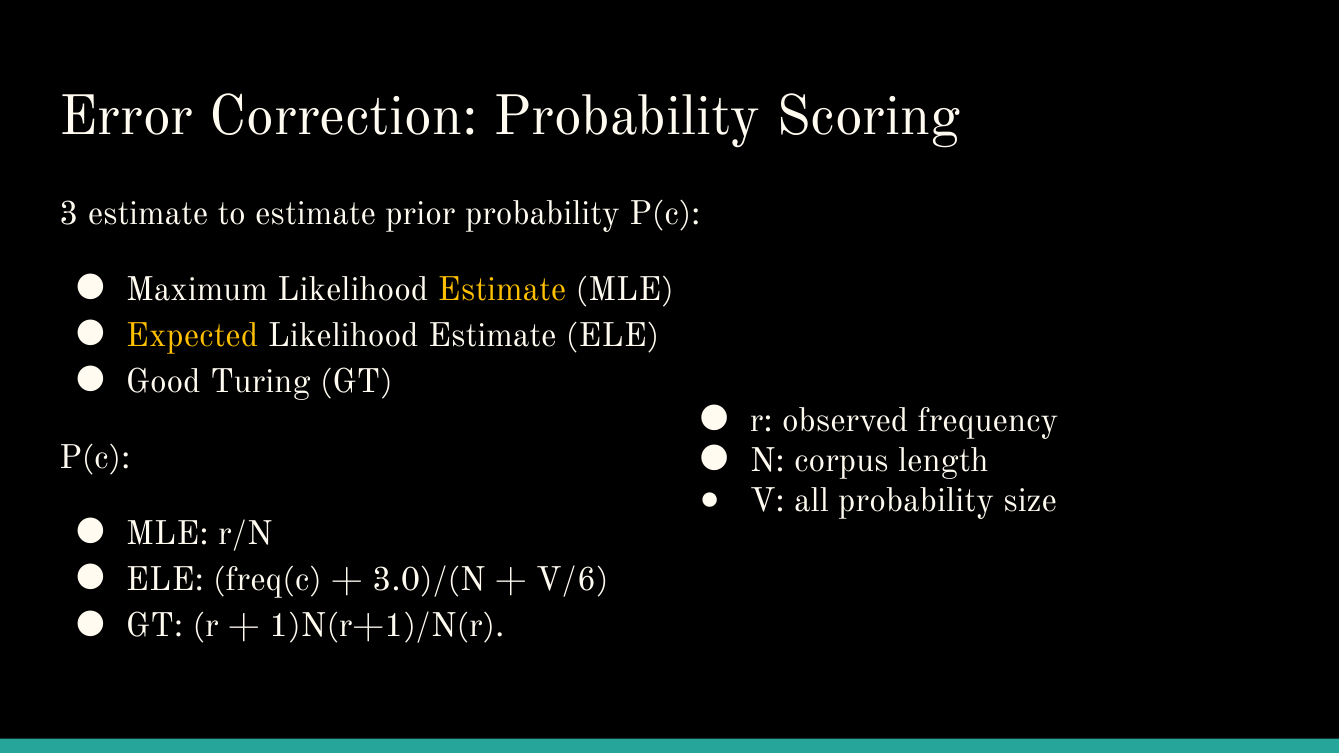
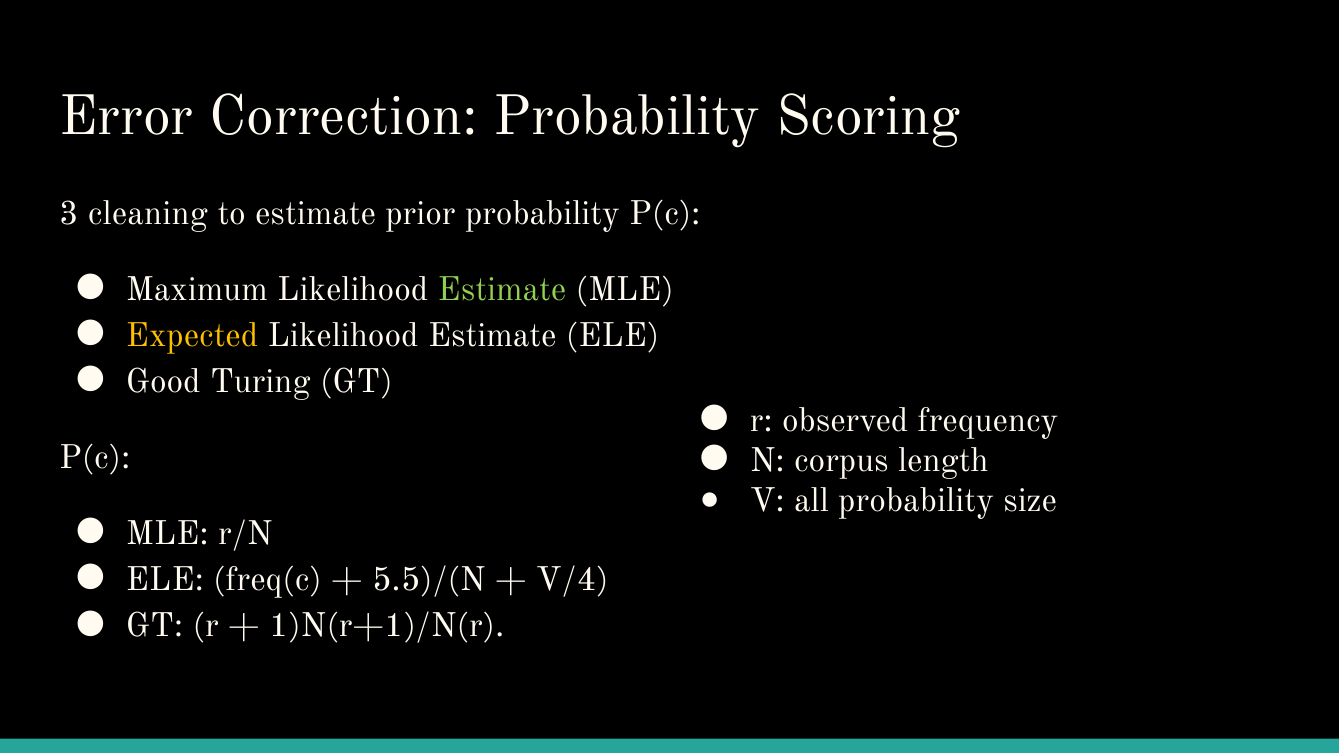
3 estimate: estimate -> cleaning
Estimate at (502, 289) colour: yellow -> light green
3.0)/(N: 3.0)/(N -> 5.5)/(N
V/6: V/6 -> V/4
